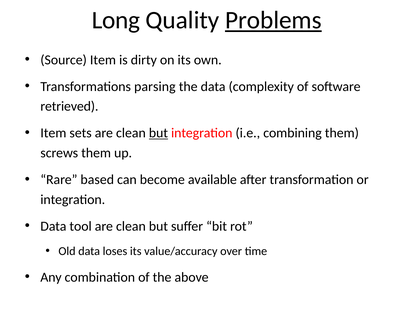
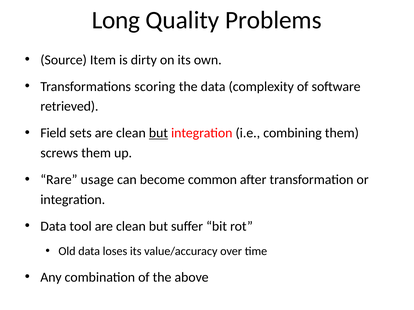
Problems underline: present -> none
parsing: parsing -> scoring
Item at (53, 133): Item -> Field
based: based -> usage
available: available -> common
